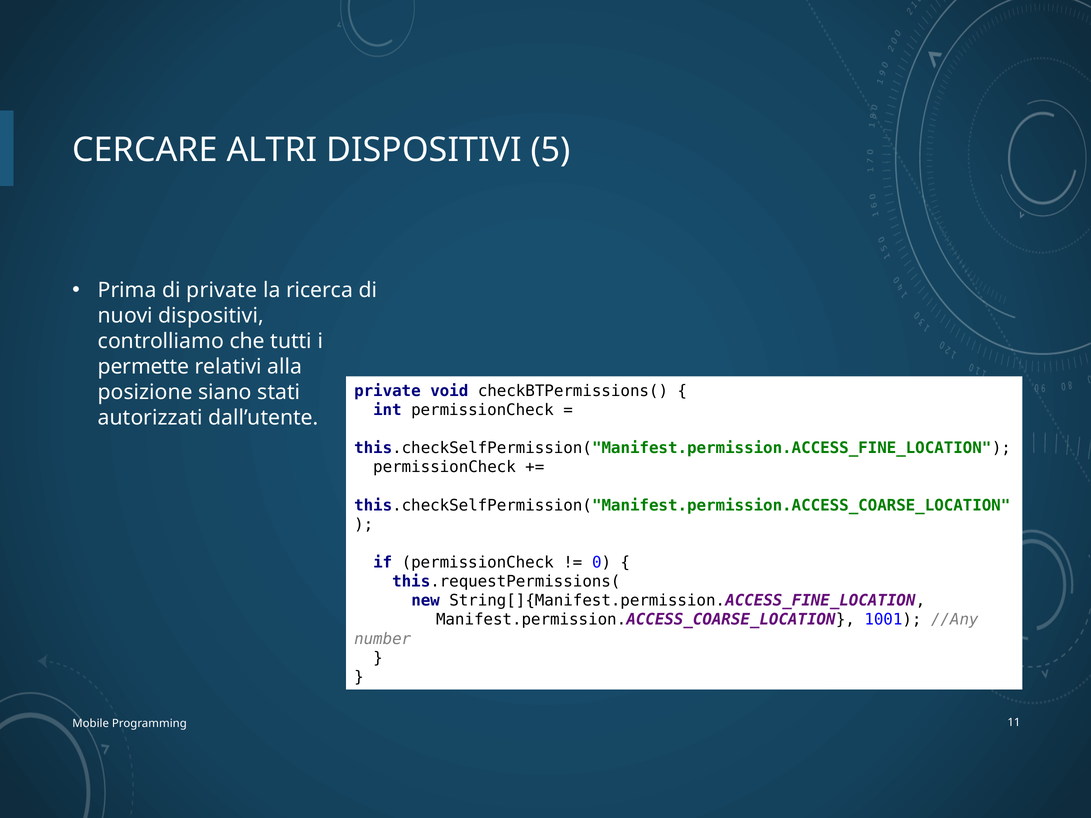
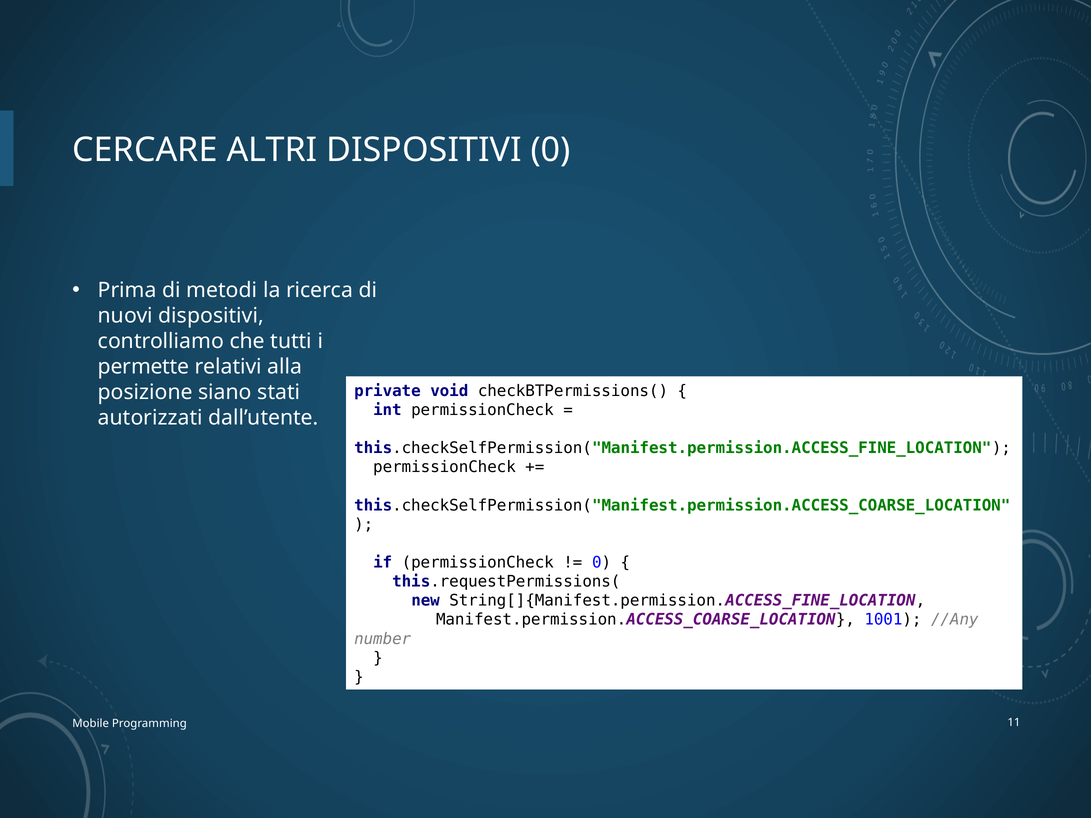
DISPOSITIVI 5: 5 -> 0
di private: private -> metodi
